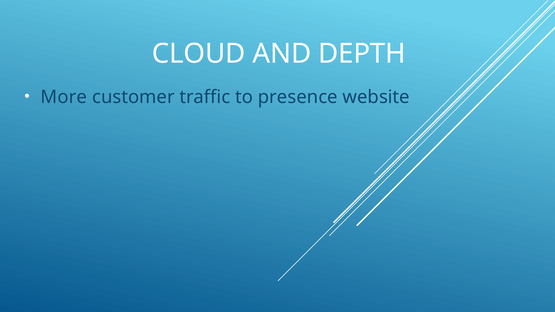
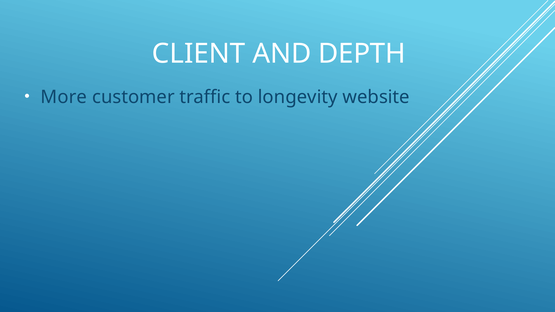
CLOUD: CLOUD -> CLIENT
presence: presence -> longevity
